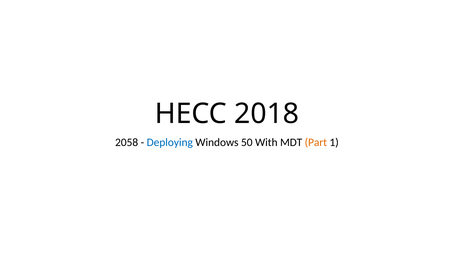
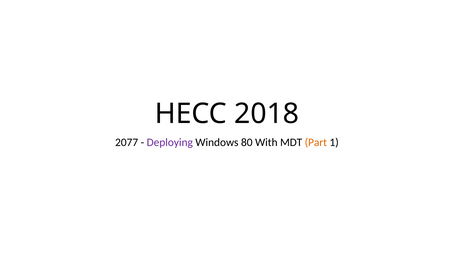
2058: 2058 -> 2077
Deploying colour: blue -> purple
50: 50 -> 80
